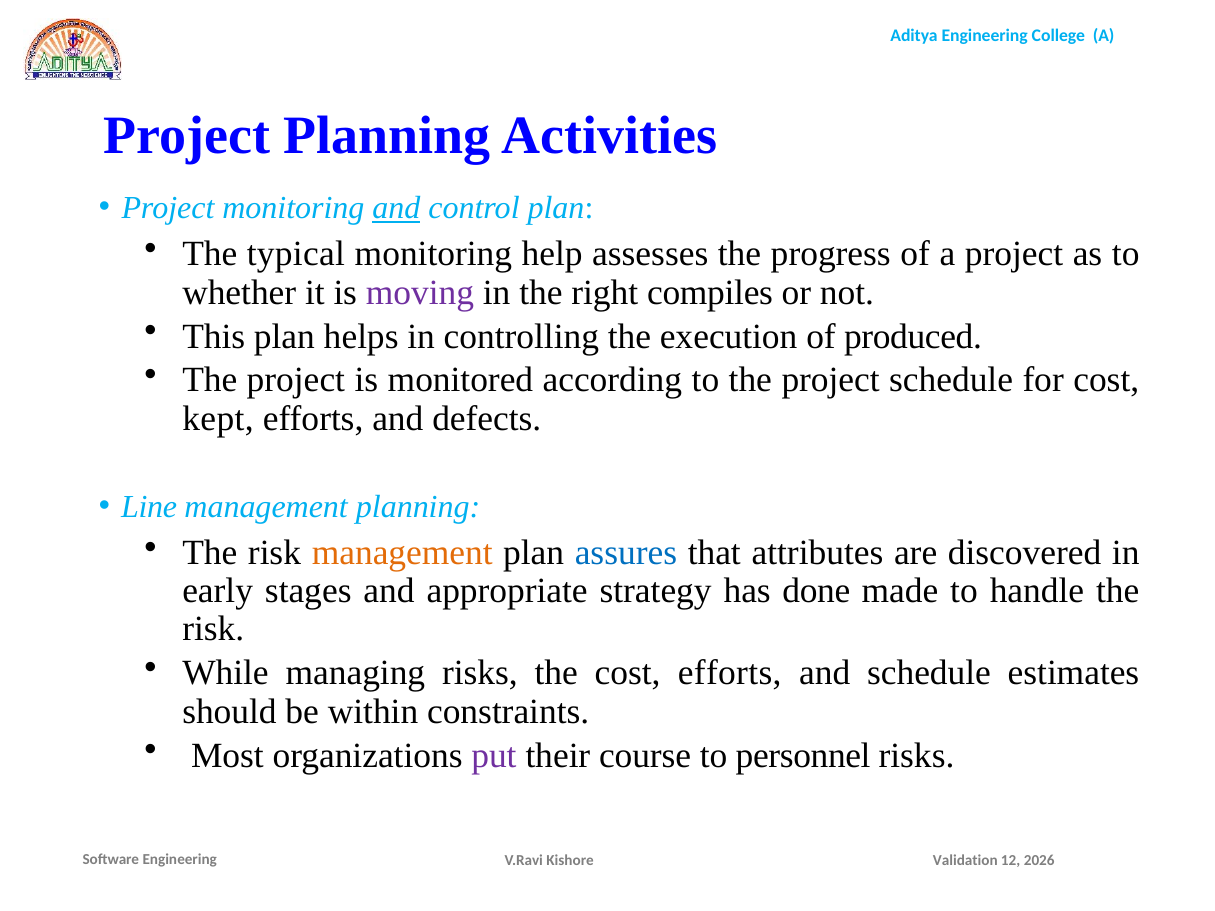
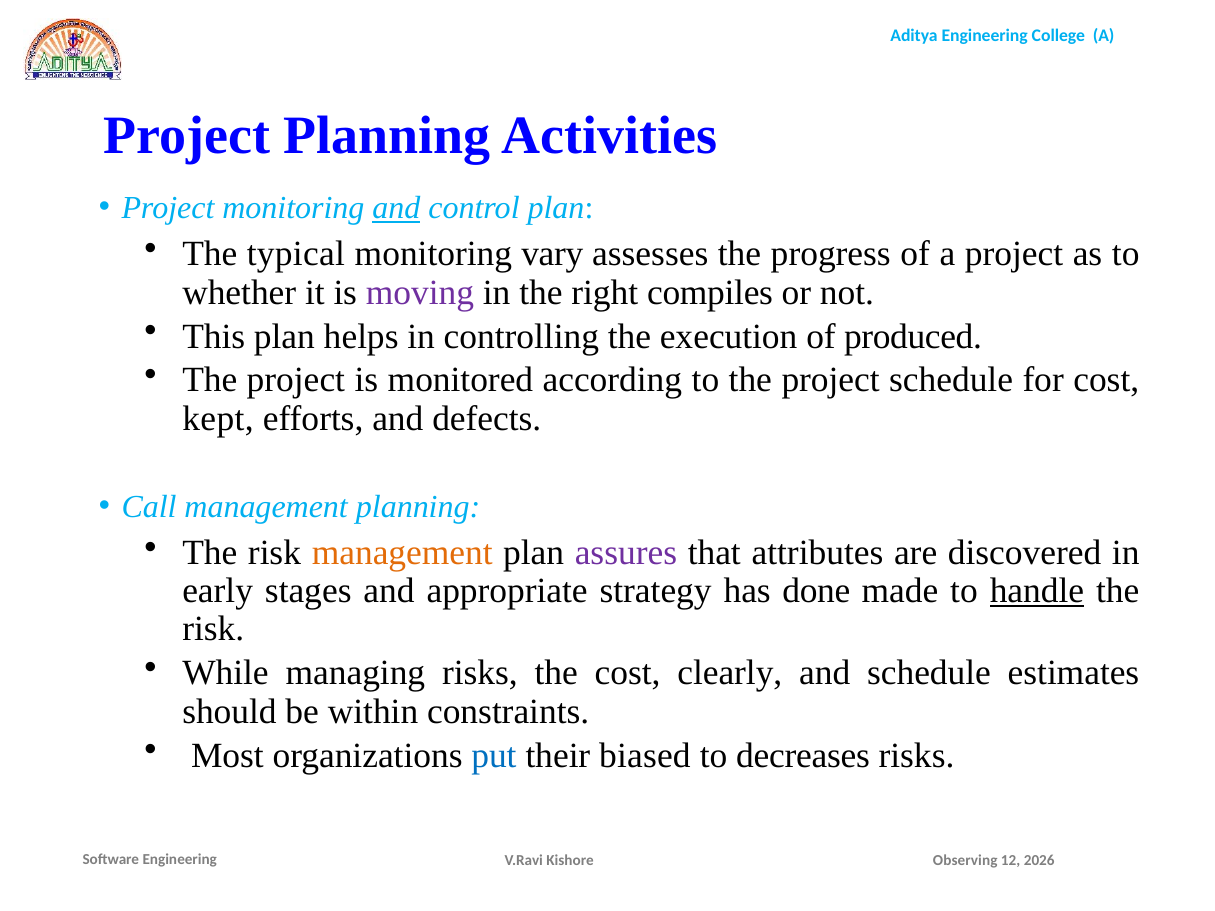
help: help -> vary
Line: Line -> Call
assures colour: blue -> purple
handle underline: none -> present
cost efforts: efforts -> clearly
put colour: purple -> blue
course: course -> biased
personnel: personnel -> decreases
Validation: Validation -> Observing
